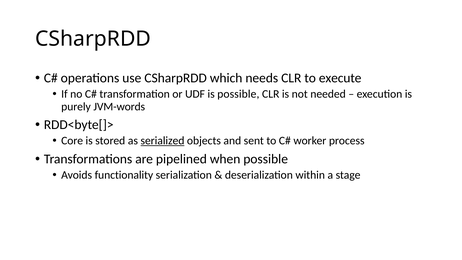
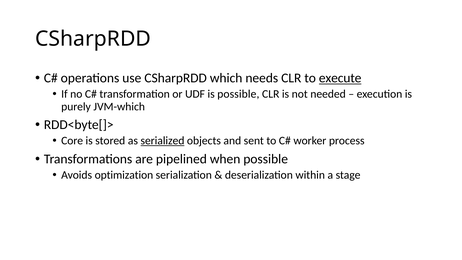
execute underline: none -> present
JVM-words: JVM-words -> JVM-which
functionality: functionality -> optimization
